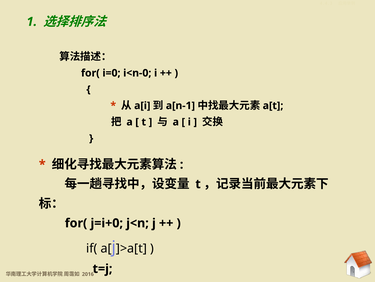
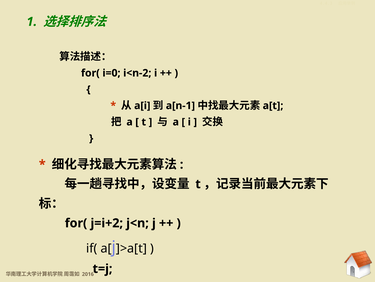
i<n-0: i<n-0 -> i<n-2
j=i+0: j=i+0 -> j=i+2
